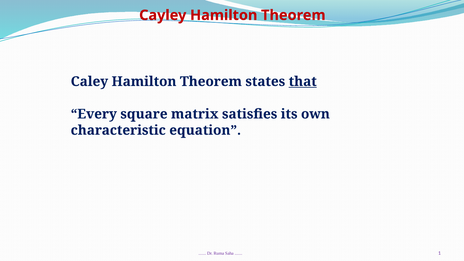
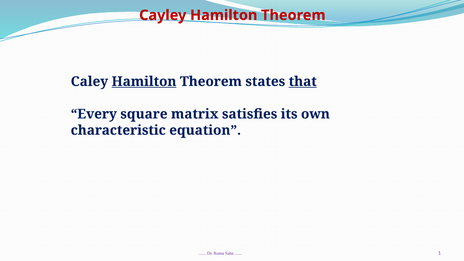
Hamilton at (144, 82) underline: none -> present
